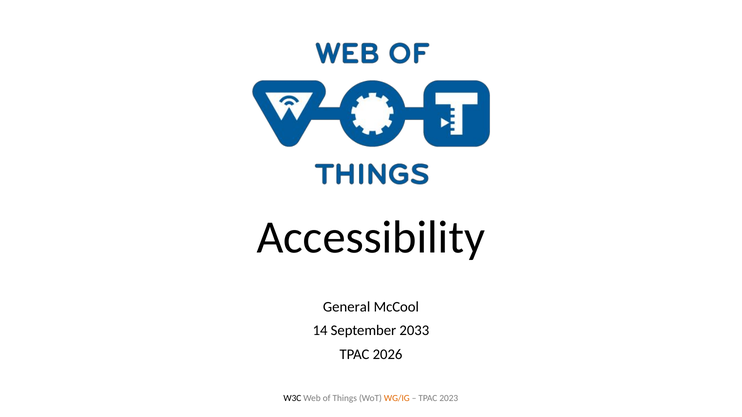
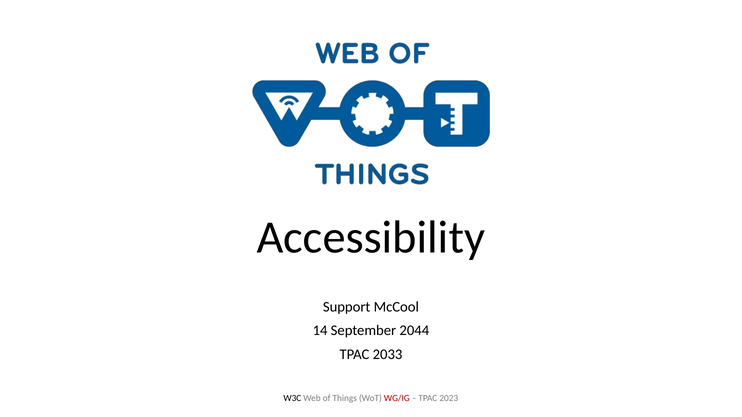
General: General -> Support
2033: 2033 -> 2044
2026: 2026 -> 2033
WG/IG colour: orange -> red
